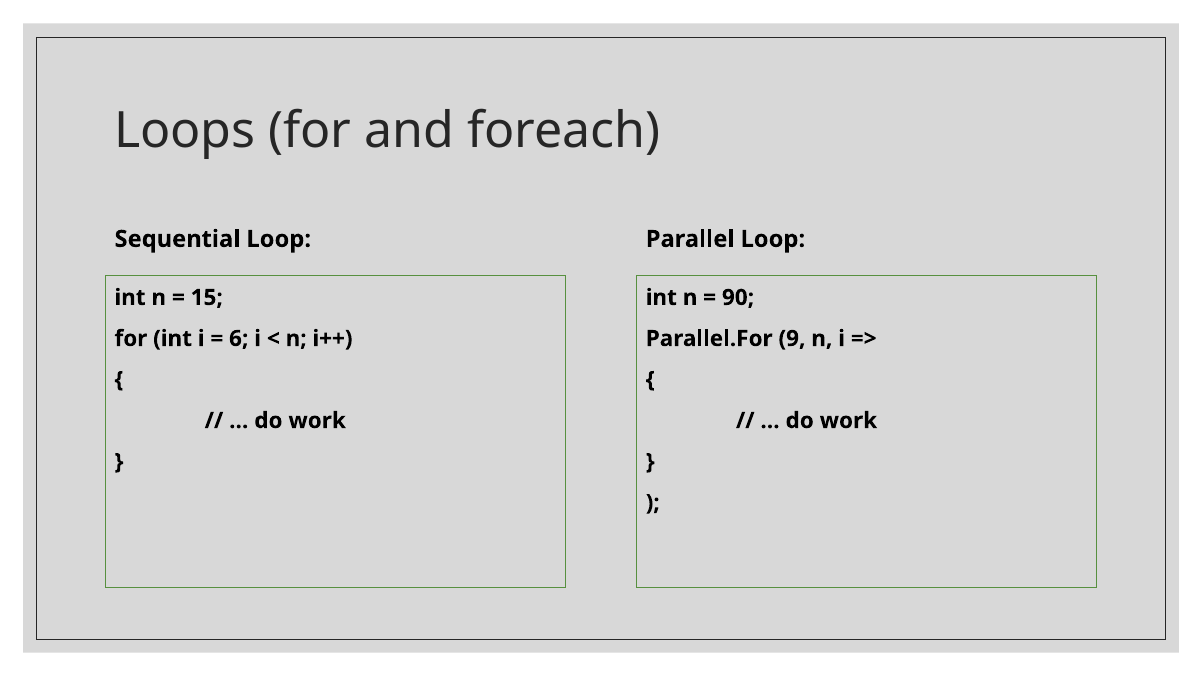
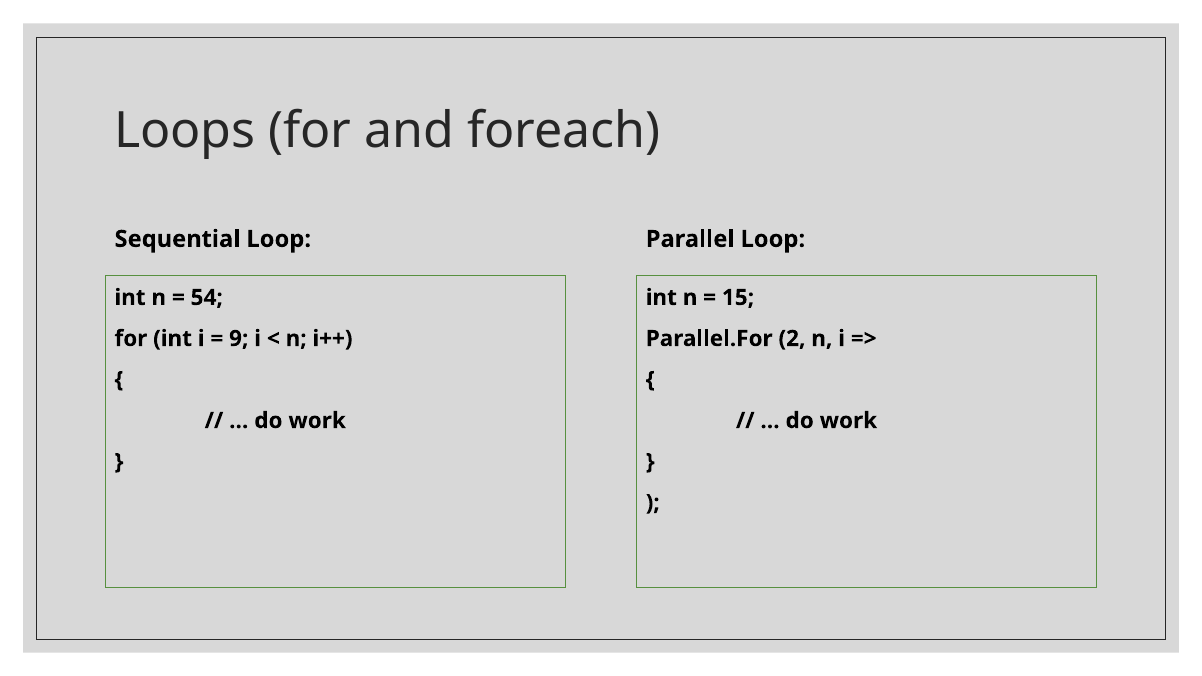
15: 15 -> 54
90: 90 -> 15
6: 6 -> 9
9: 9 -> 2
